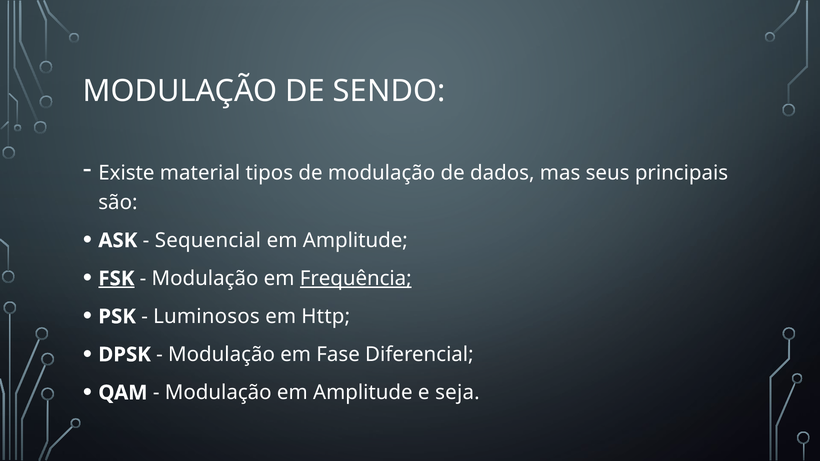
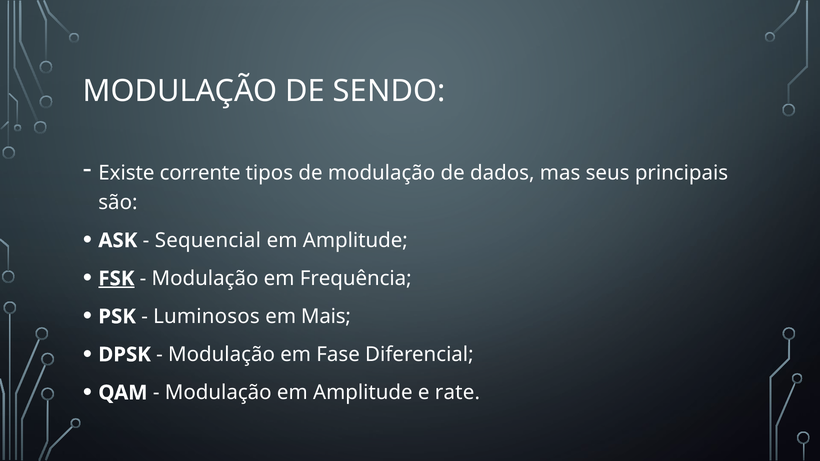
material: material -> corrente
Frequência underline: present -> none
Http: Http -> Mais
seja: seja -> rate
